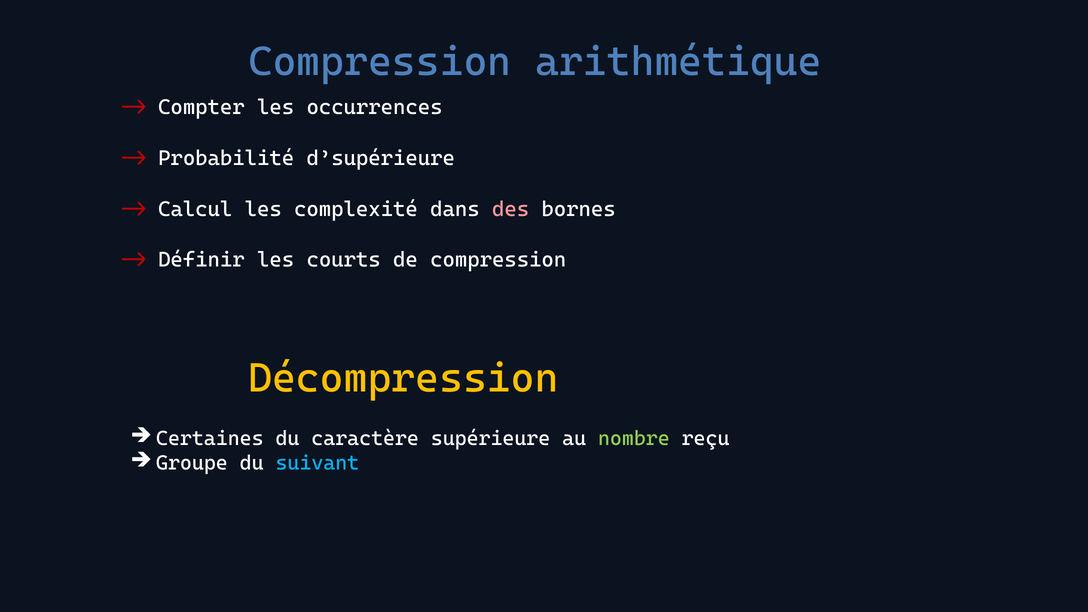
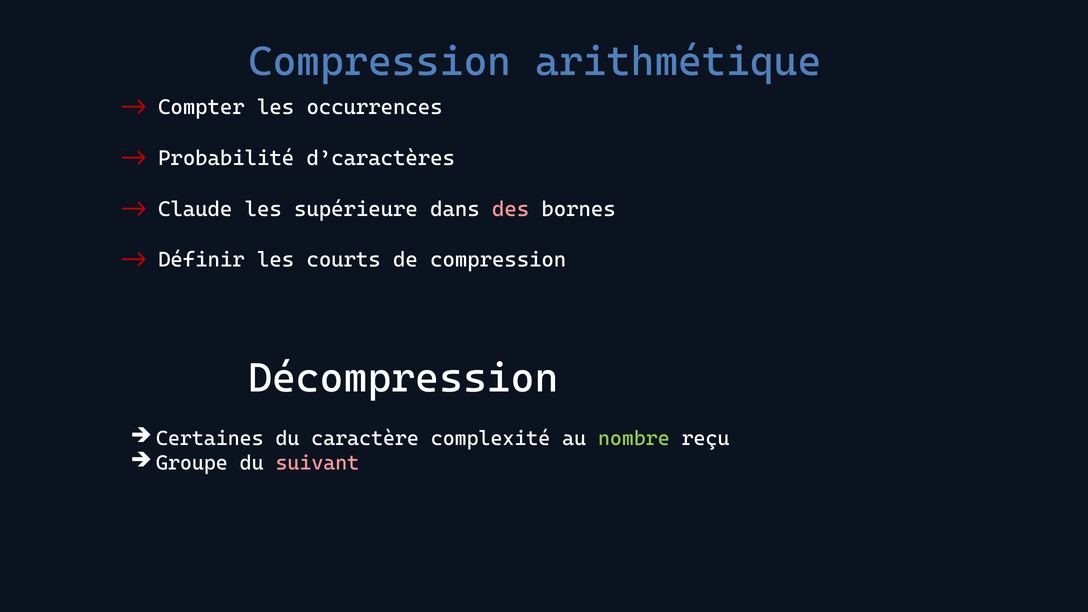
d’supérieure: d’supérieure -> d’caractères
Calcul: Calcul -> Claude
complexité: complexité -> supérieure
Décompression colour: yellow -> white
supérieure: supérieure -> complexité
suivant colour: light blue -> pink
